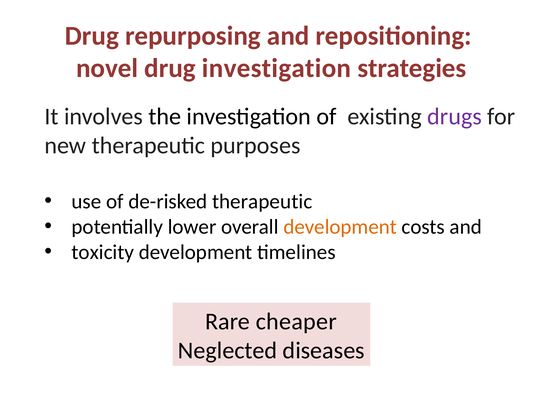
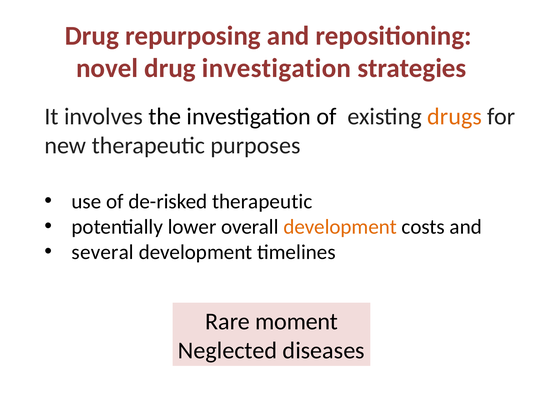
drugs colour: purple -> orange
toxicity: toxicity -> several
cheaper: cheaper -> moment
